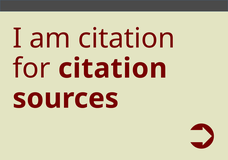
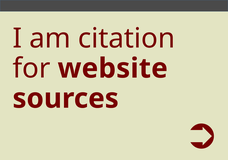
for citation: citation -> website
